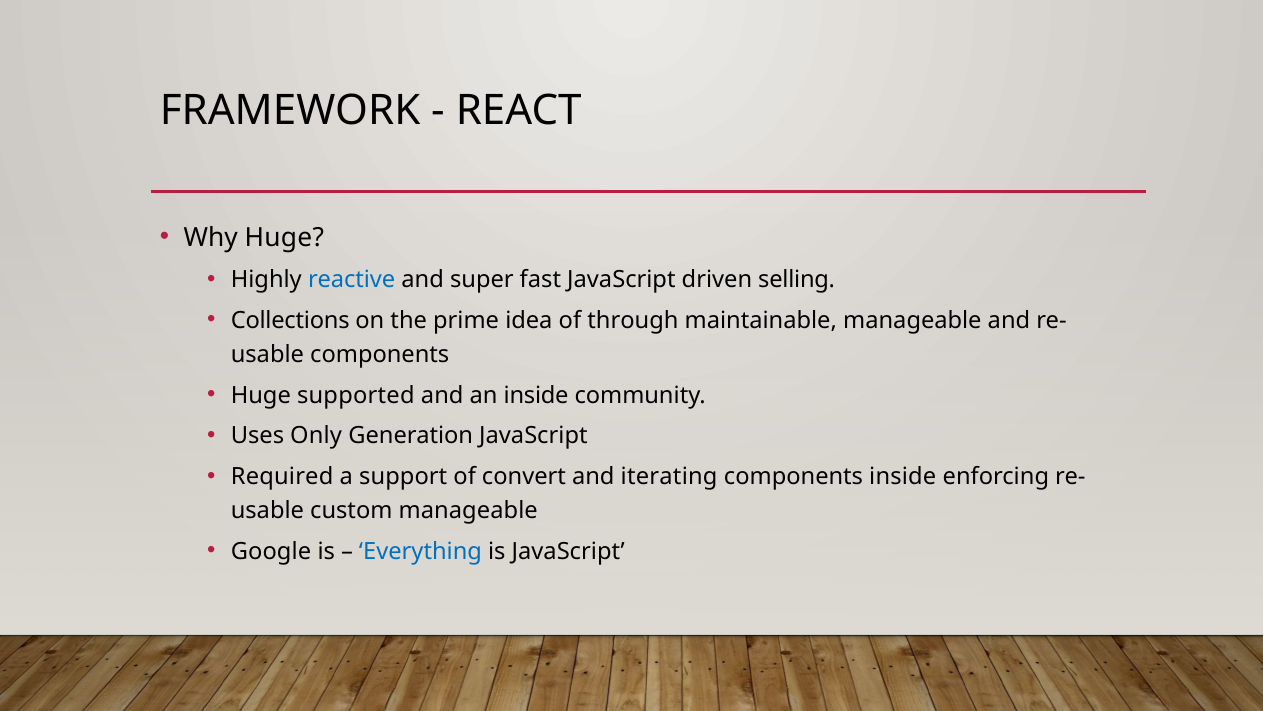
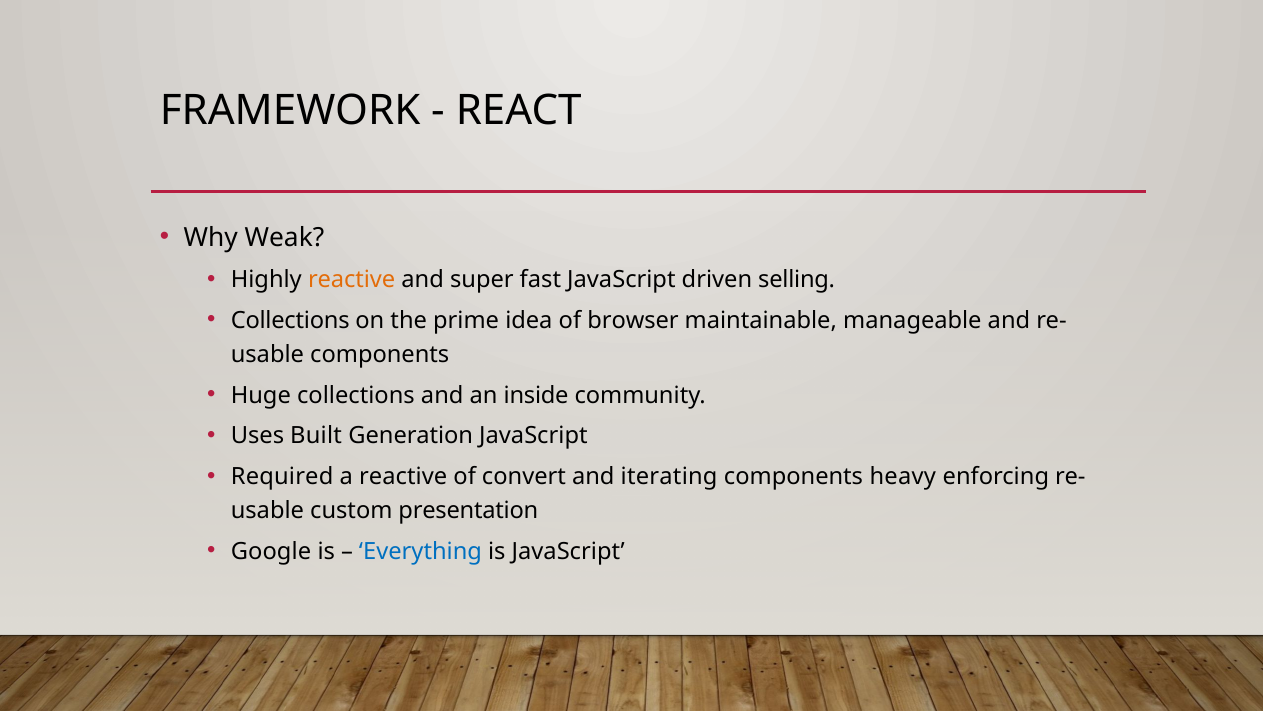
Why Huge: Huge -> Weak
reactive at (352, 280) colour: blue -> orange
through: through -> browser
Huge supported: supported -> collections
Only: Only -> Built
a support: support -> reactive
components inside: inside -> heavy
custom manageable: manageable -> presentation
